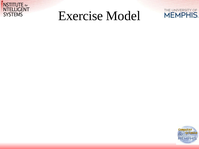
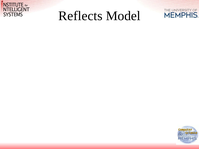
Exercise: Exercise -> Reflects
